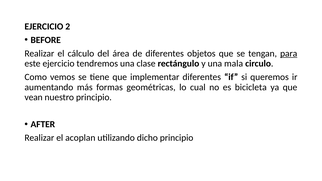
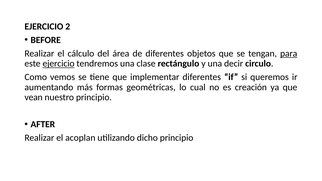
ejercicio at (59, 64) underline: none -> present
mala: mala -> decir
bicicleta: bicicleta -> creación
